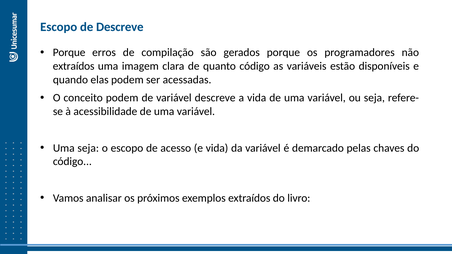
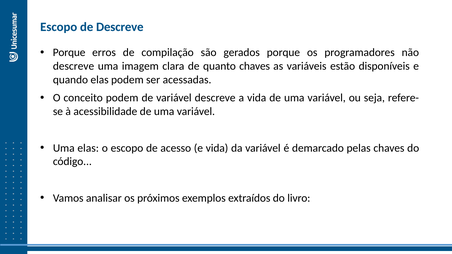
extraídos at (74, 66): extraídos -> descreve
quanto código: código -> chaves
Uma seja: seja -> elas
